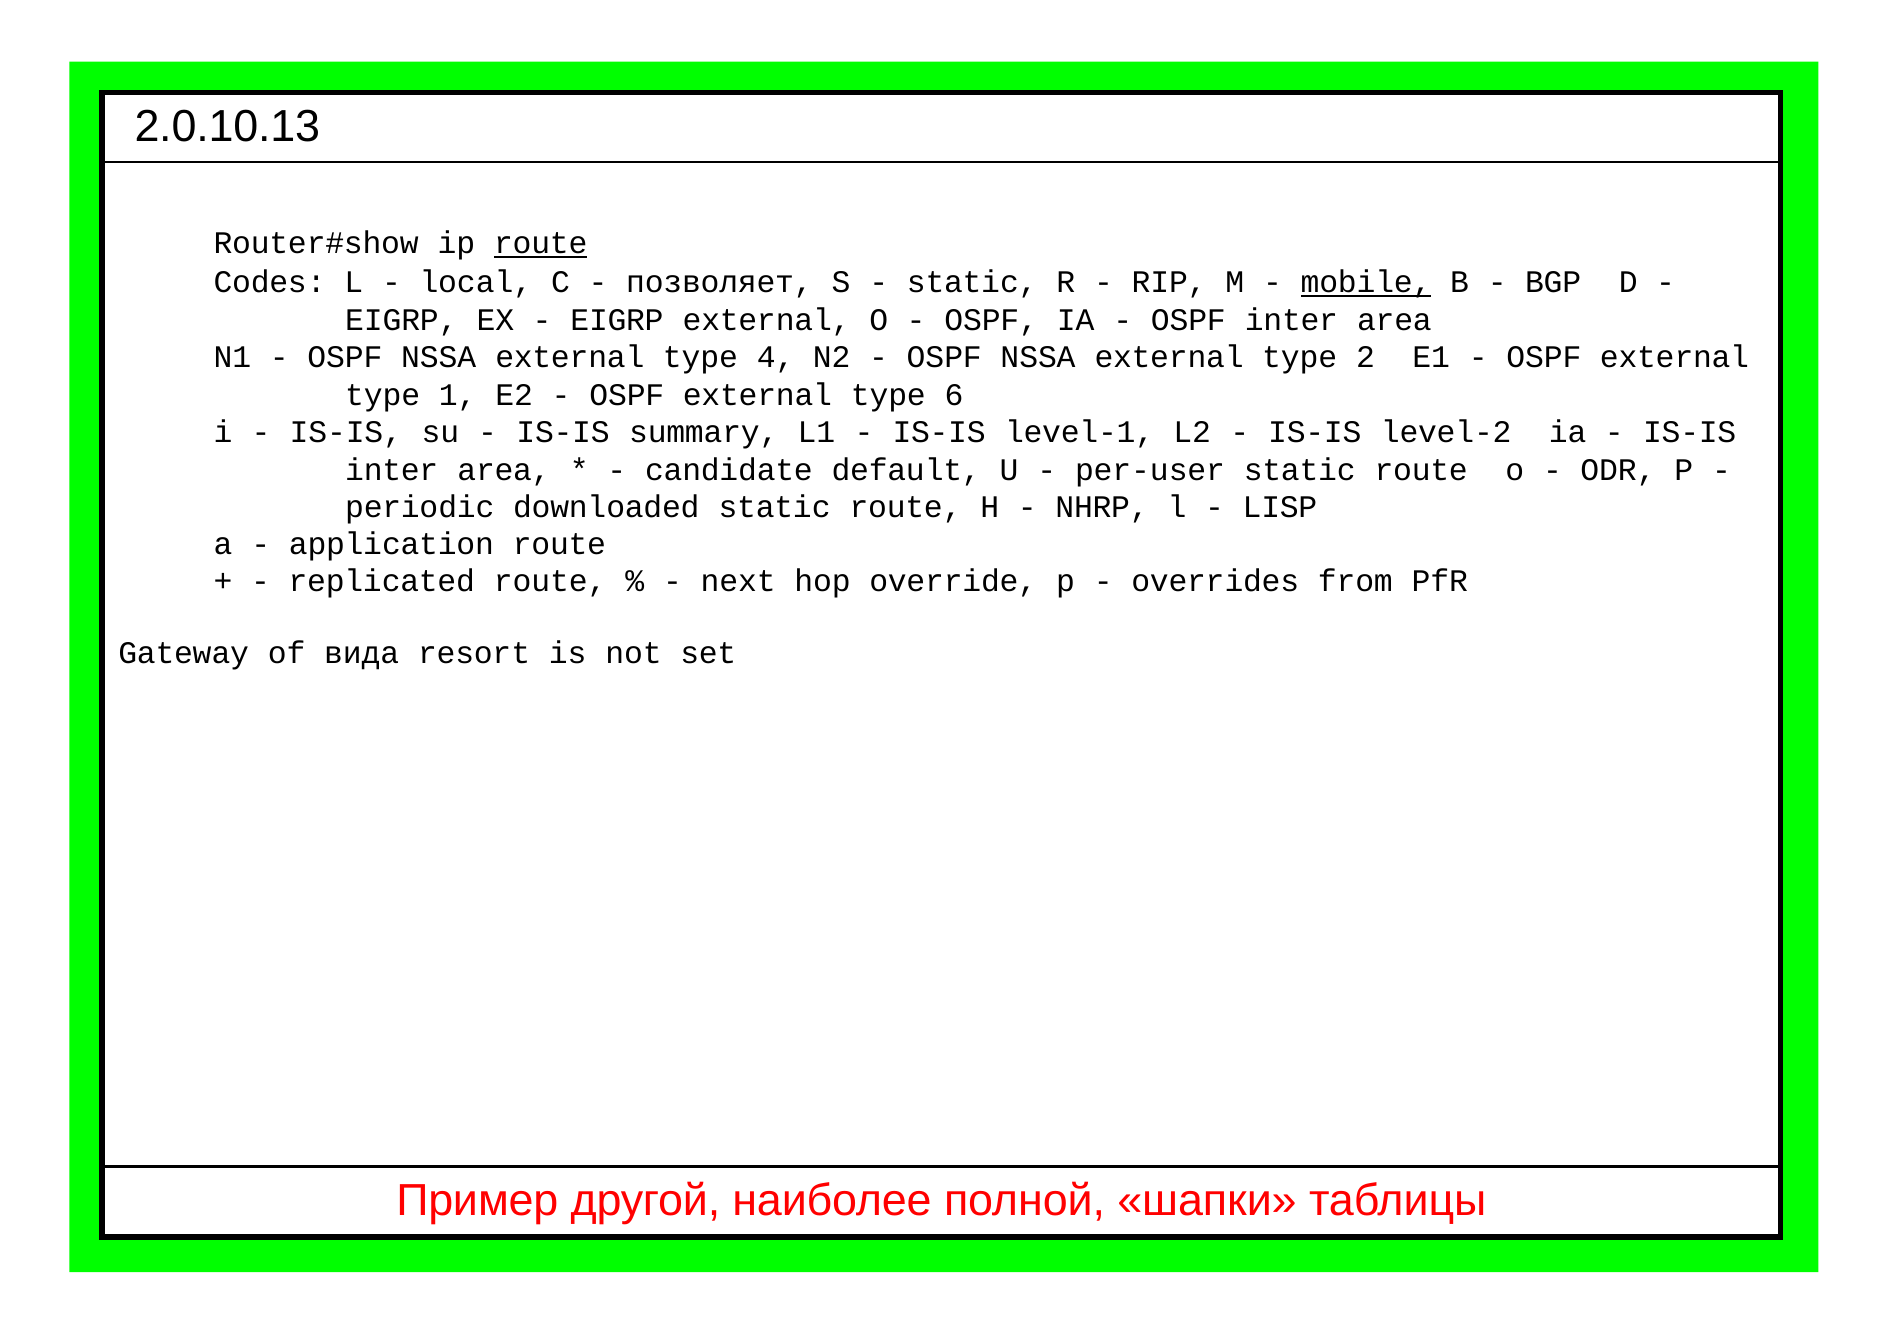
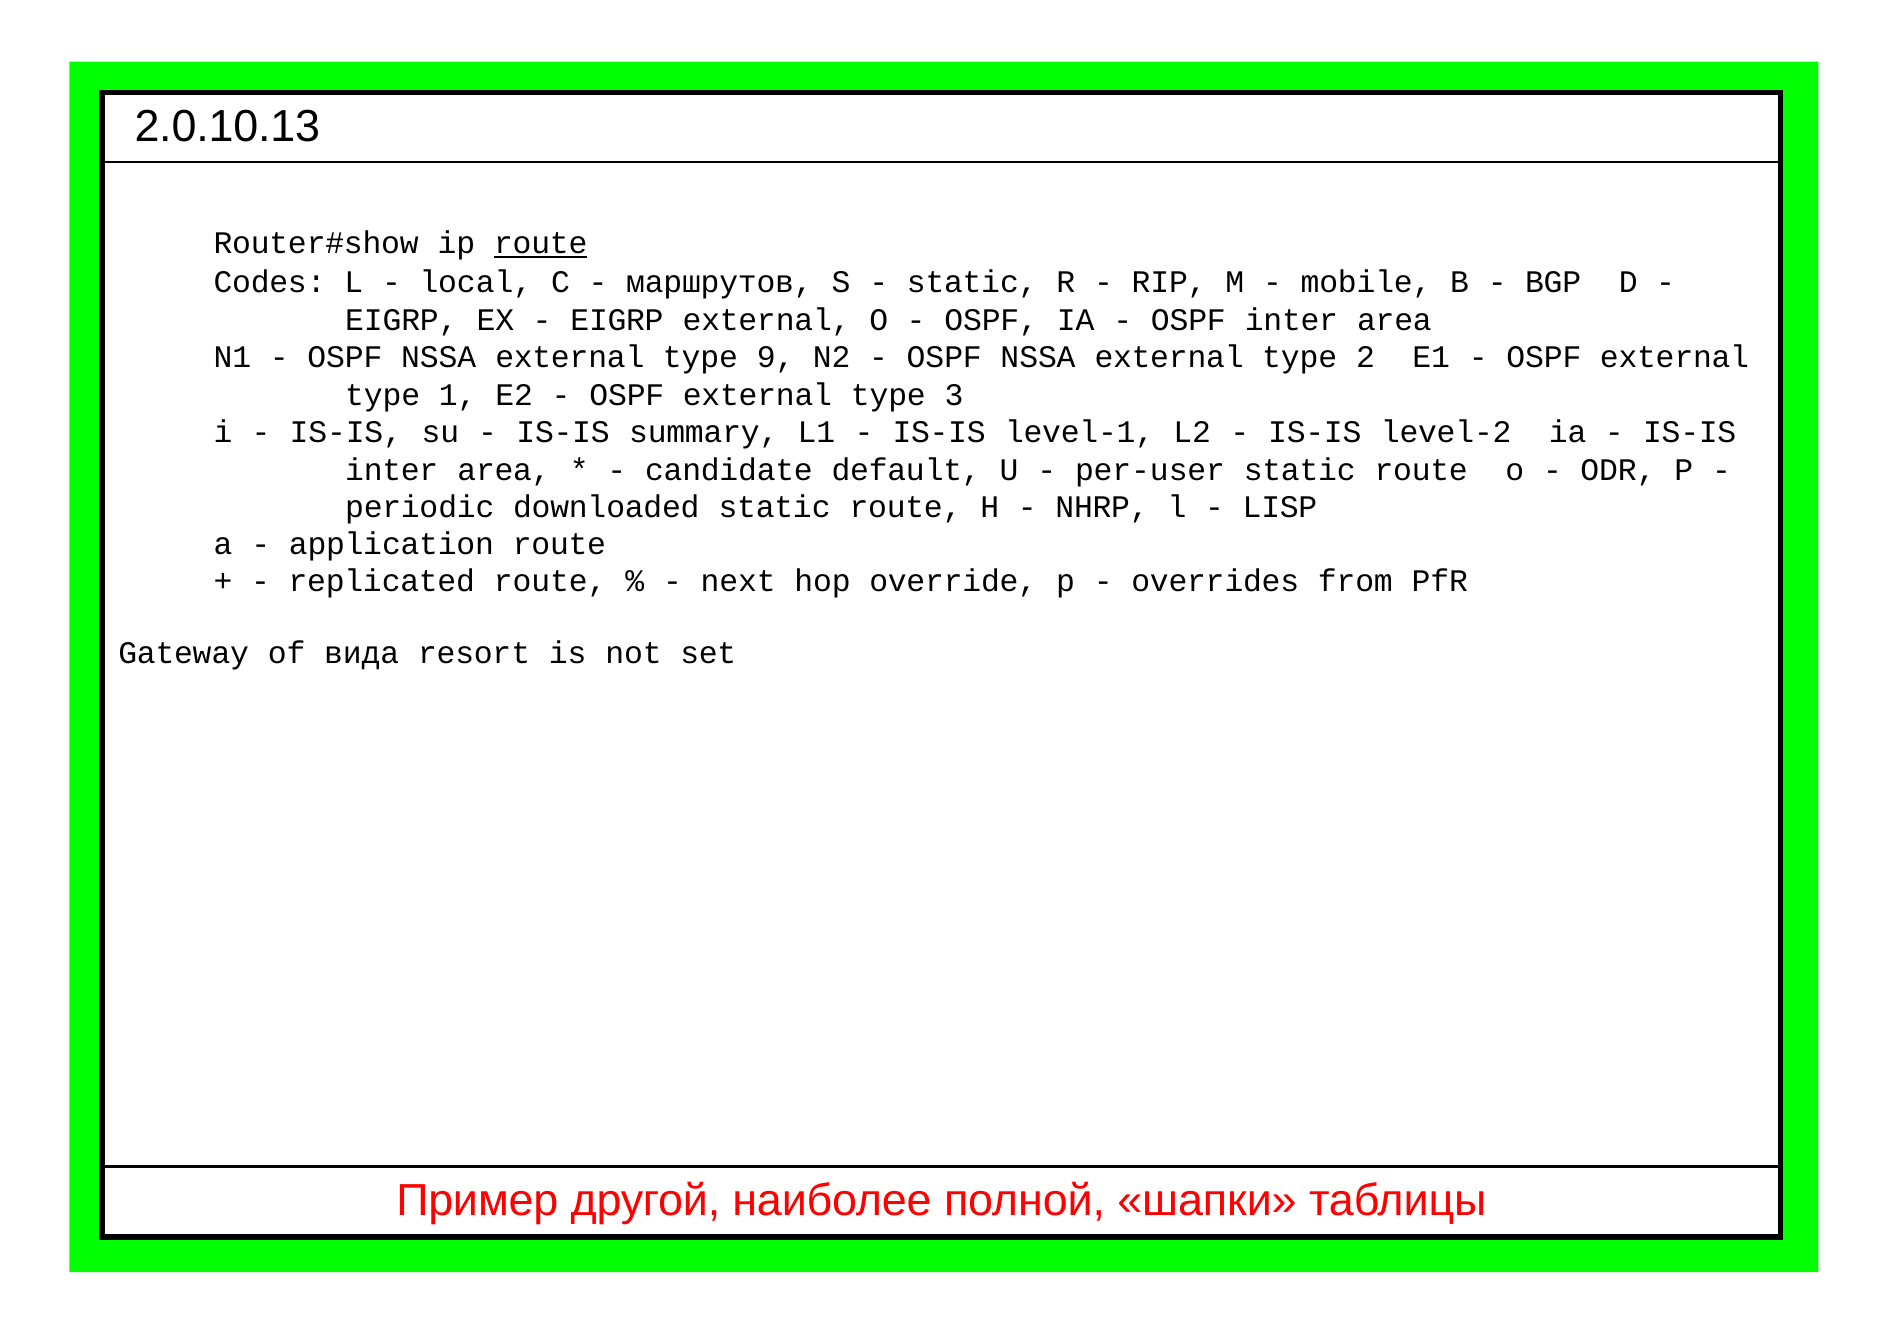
позволяет: позволяет -> маршрутов
mobile underline: present -> none
4: 4 -> 9
6: 6 -> 3
